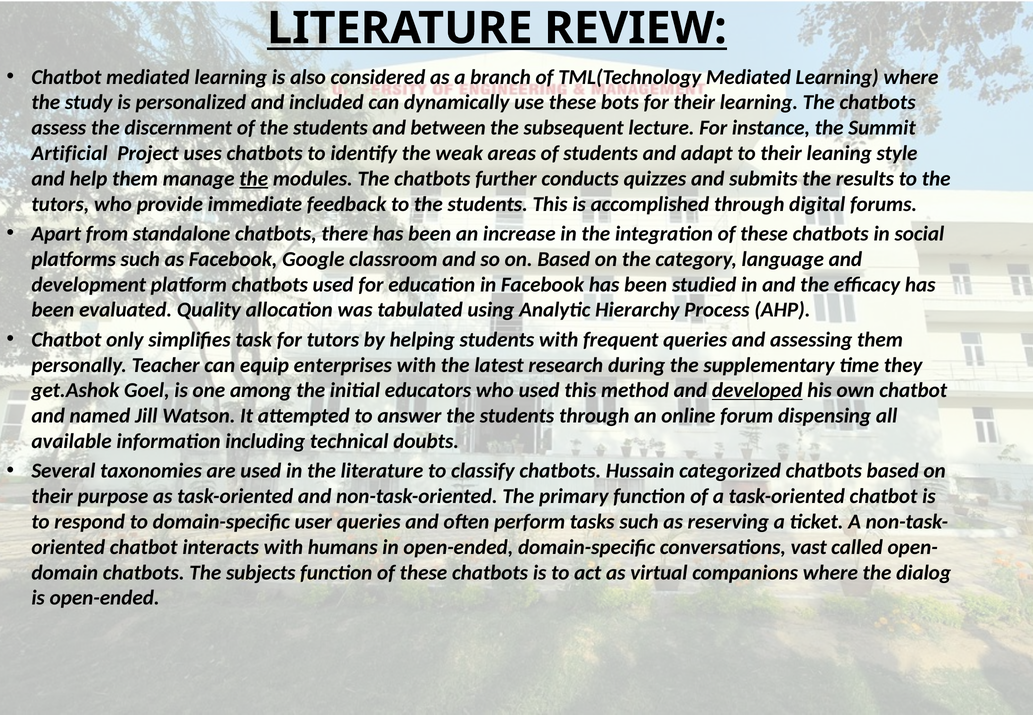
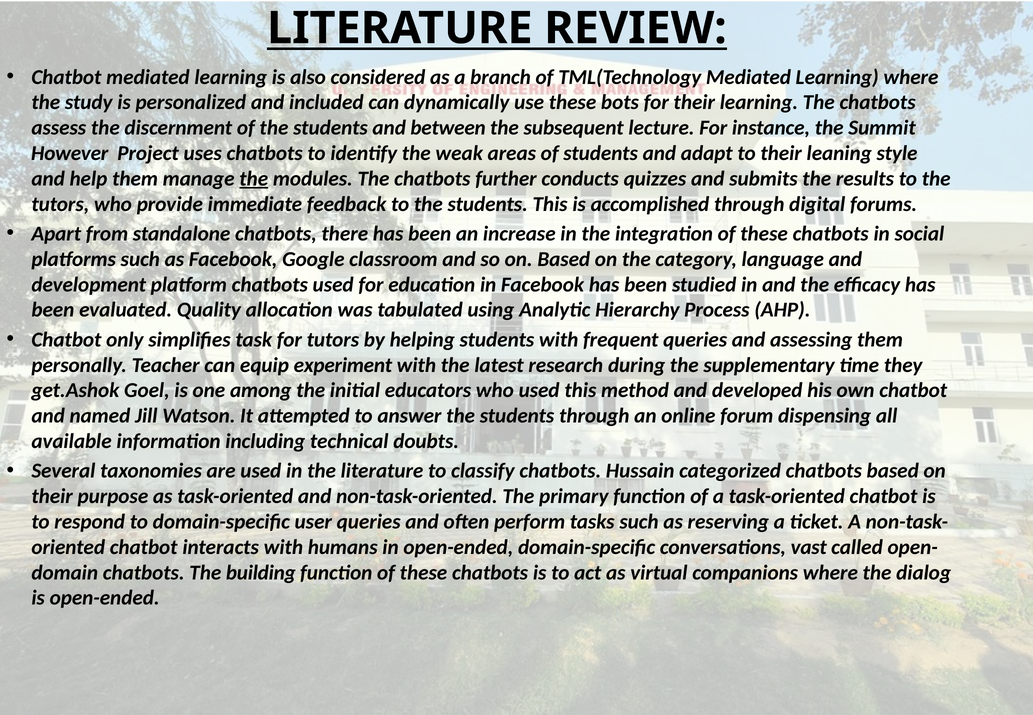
Artificial: Artificial -> However
enterprises: enterprises -> experiment
developed underline: present -> none
subjects: subjects -> building
